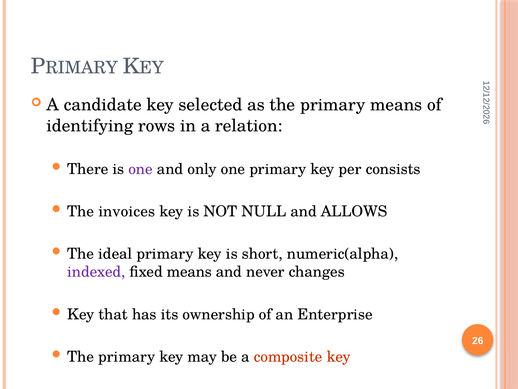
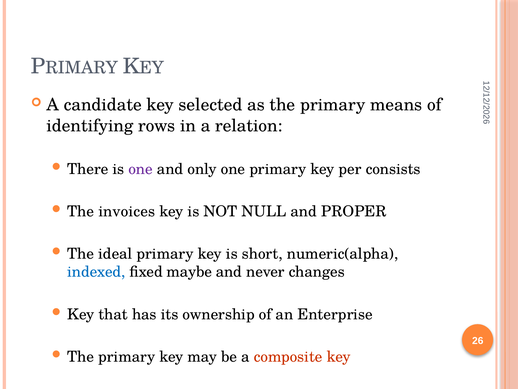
ALLOWS: ALLOWS -> PROPER
indexed colour: purple -> blue
fixed means: means -> maybe
